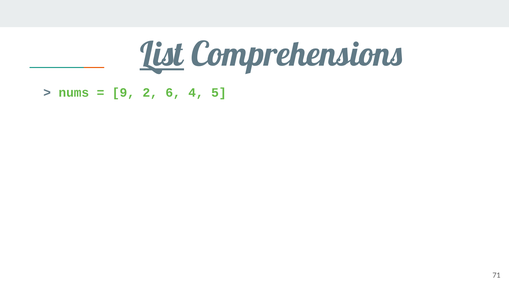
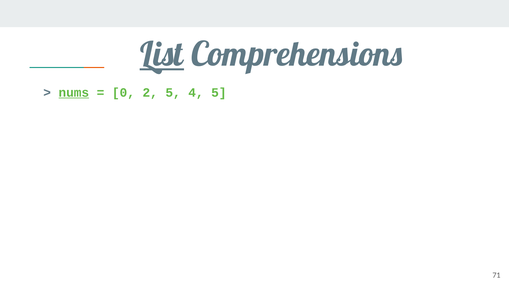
nums underline: none -> present
9: 9 -> 0
2 6: 6 -> 5
